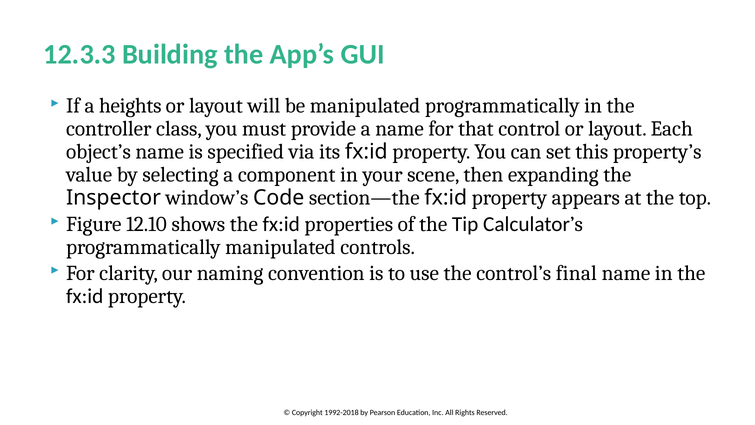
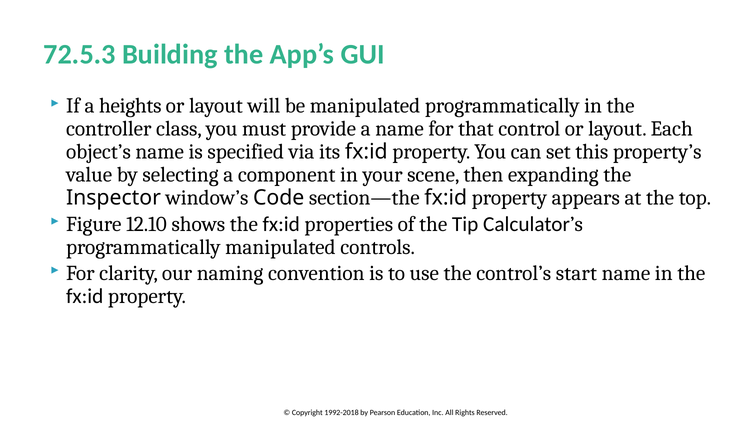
12.3.3: 12.3.3 -> 72.5.3
final: final -> start
